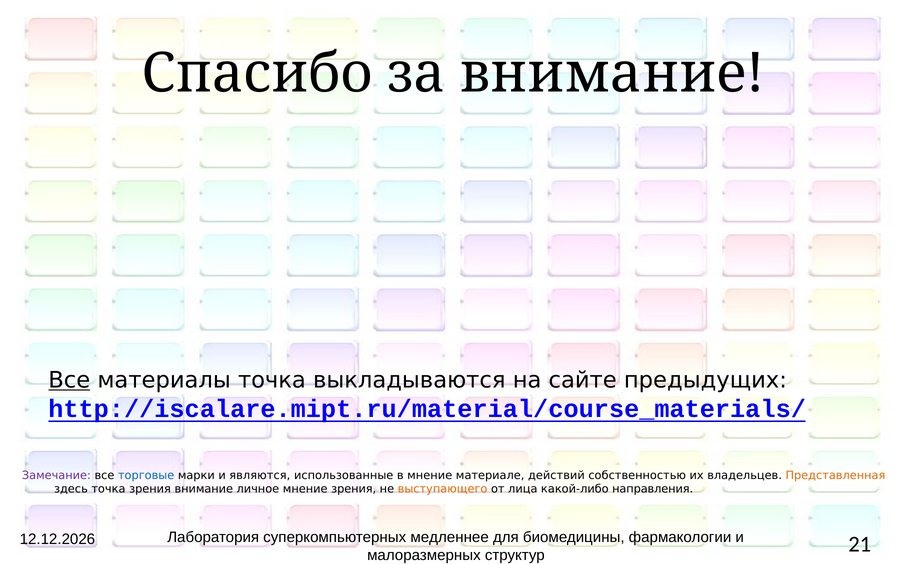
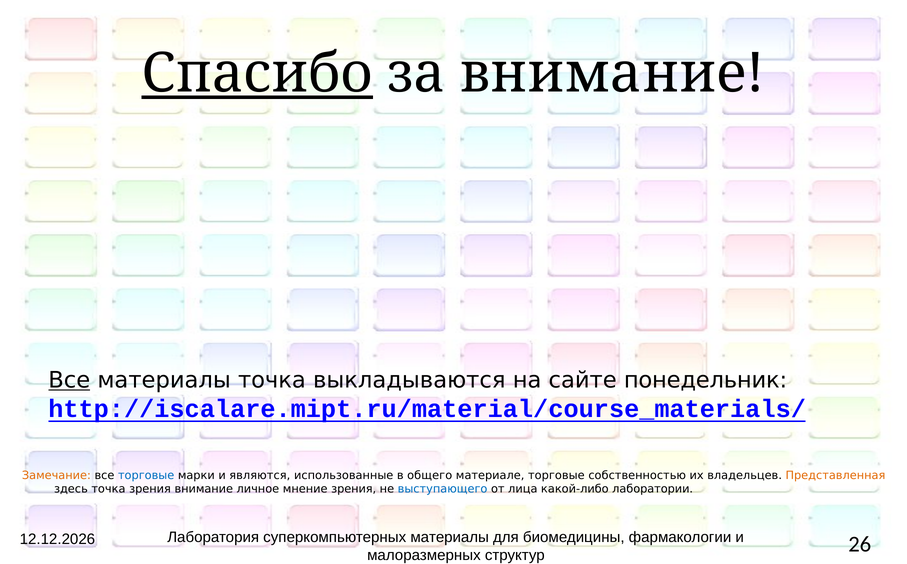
Спасибо underline: none -> present
предыдущих: предыдущих -> понедельник
Замечание colour: purple -> orange
в мнение: мнение -> общего
материале действий: действий -> торговые
выступающего colour: orange -> blue
направления: направления -> лаборатории
суперкомпьютерных медленнее: медленнее -> материалы
21: 21 -> 26
